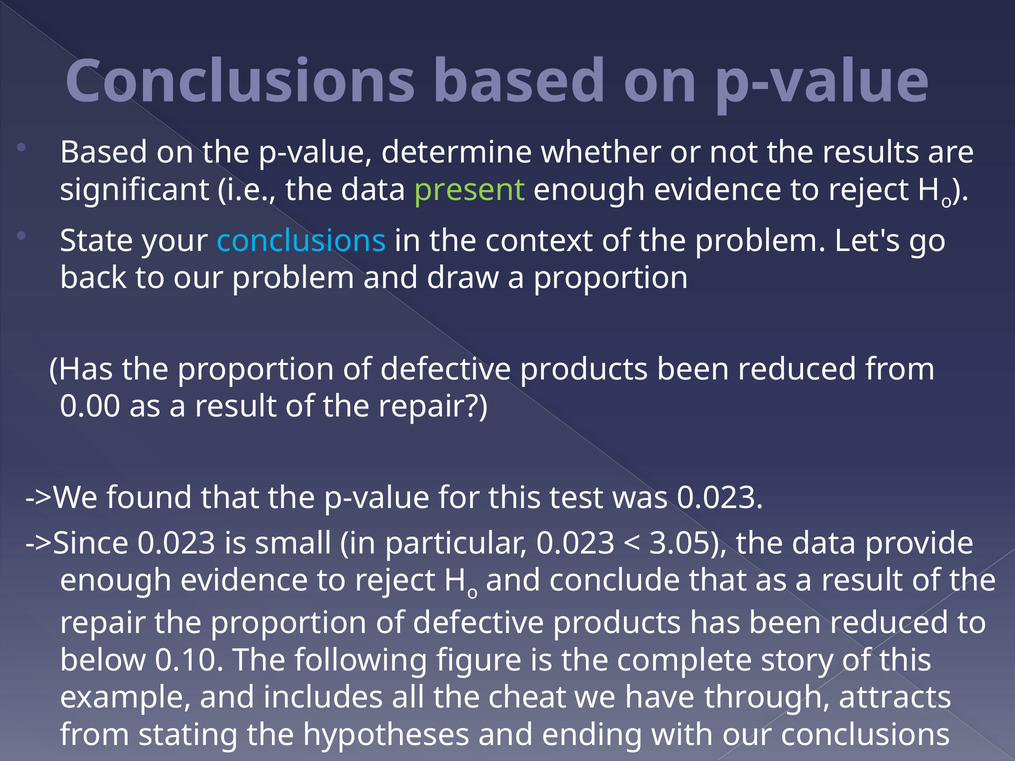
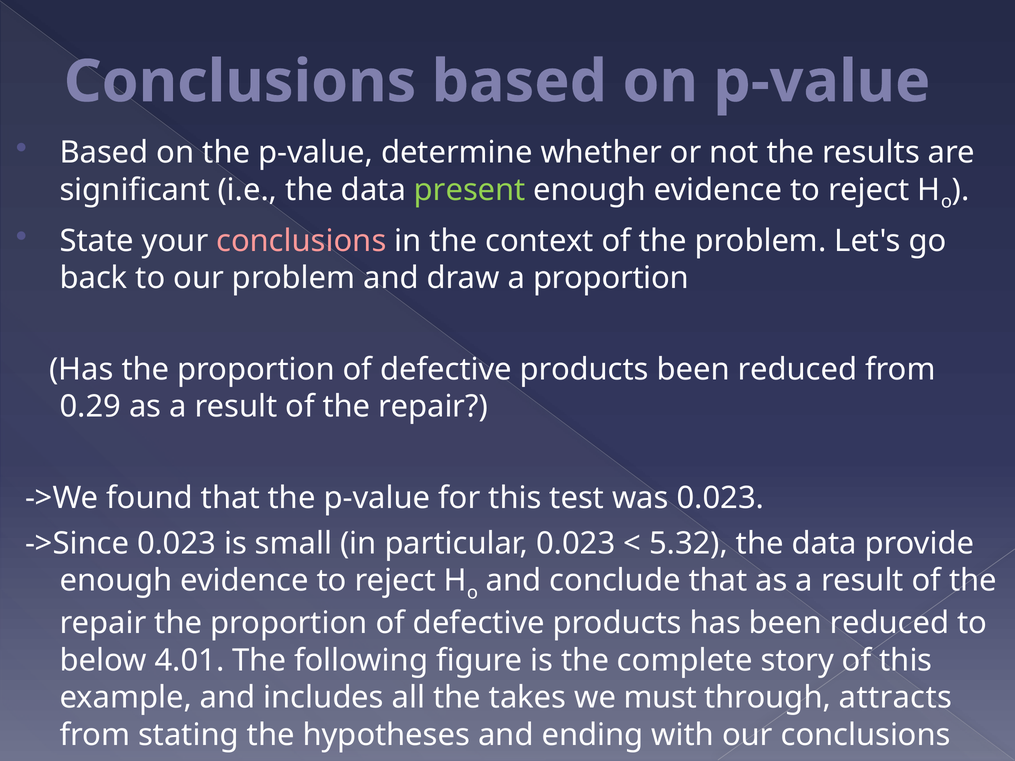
conclusions at (301, 241) colour: light blue -> pink
0.00: 0.00 -> 0.29
3.05: 3.05 -> 5.32
0.10: 0.10 -> 4.01
cheat: cheat -> takes
have: have -> must
